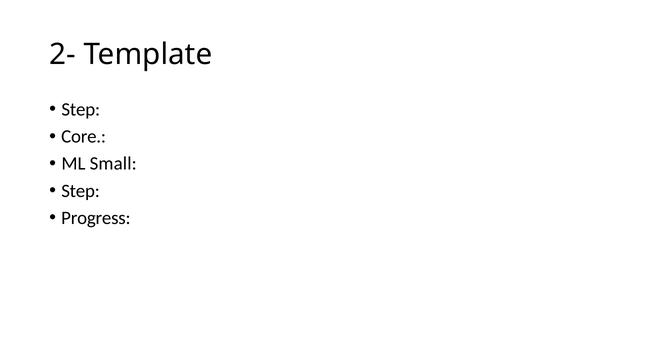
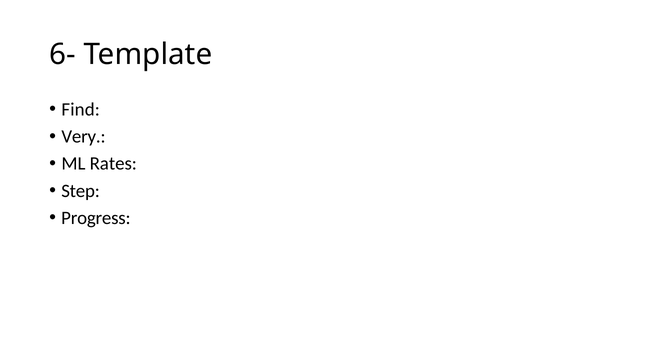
2-: 2- -> 6-
Step at (81, 109): Step -> Find
Core: Core -> Very
Small: Small -> Rates
